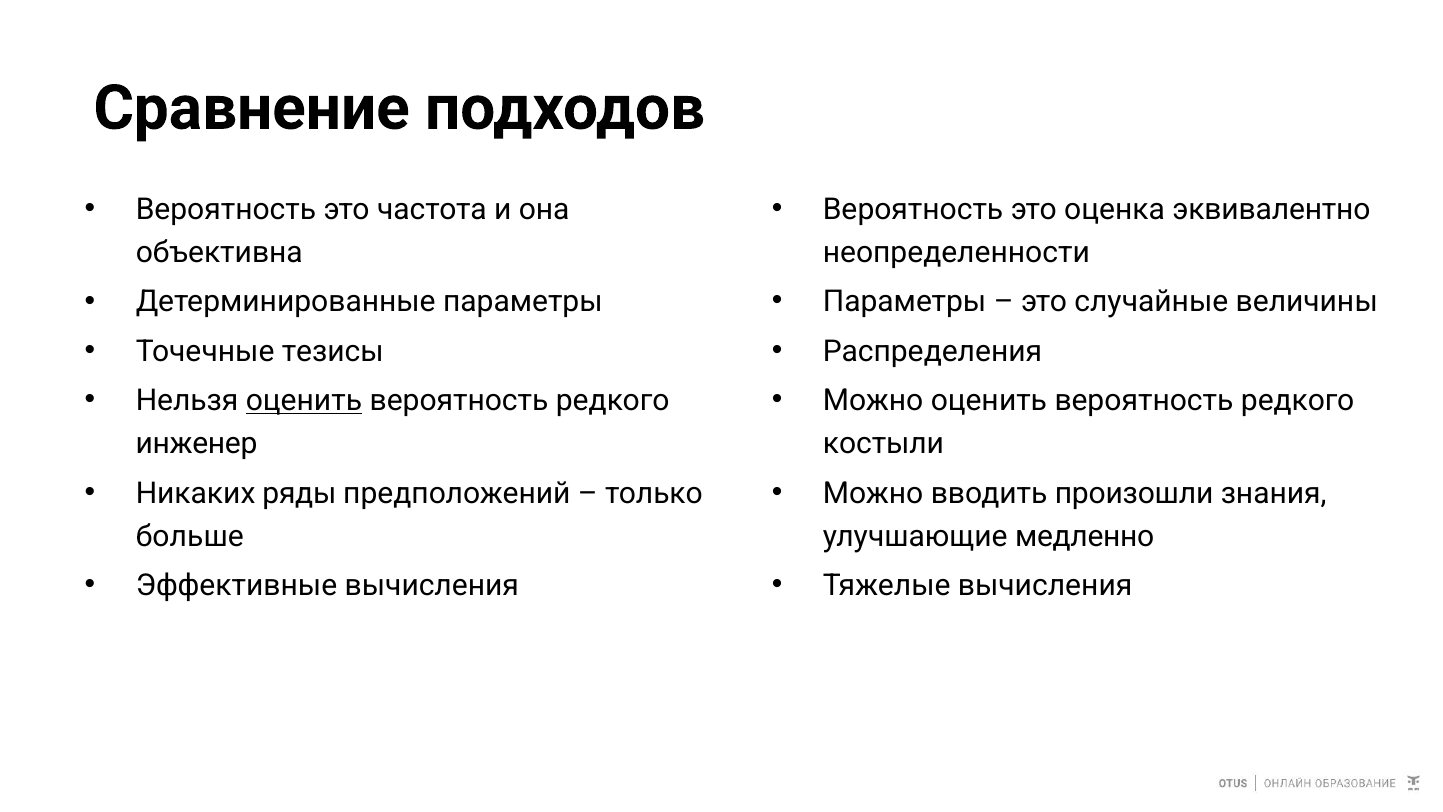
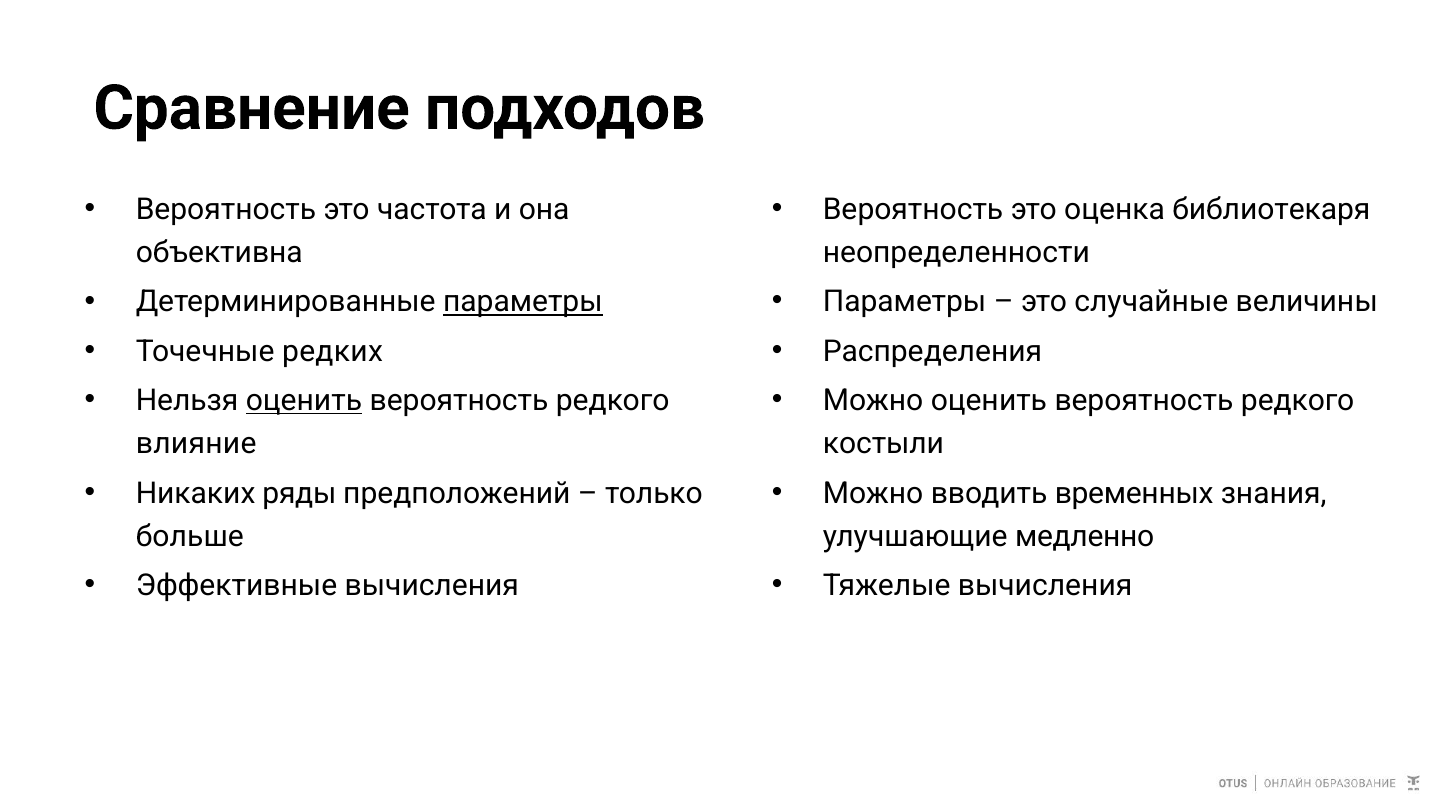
эквивалентно: эквивалентно -> библиотекаря
параметры at (523, 302) underline: none -> present
тезисы: тезисы -> редких
инженер: инженер -> влияние
произошли: произошли -> временных
